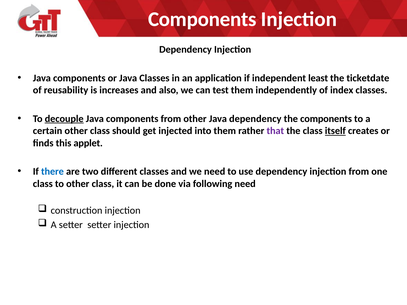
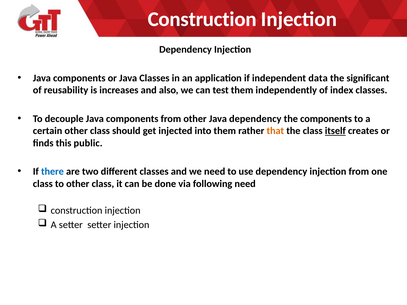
Components at (202, 19): Components -> Construction
least: least -> data
ticketdate: ticketdate -> significant
decouple underline: present -> none
that colour: purple -> orange
applet: applet -> public
